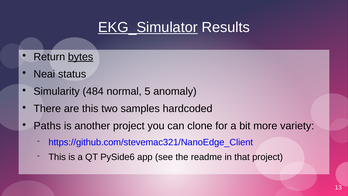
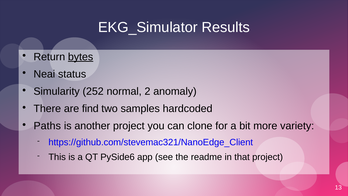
EKG_Simulator underline: present -> none
484: 484 -> 252
5: 5 -> 2
are this: this -> find
